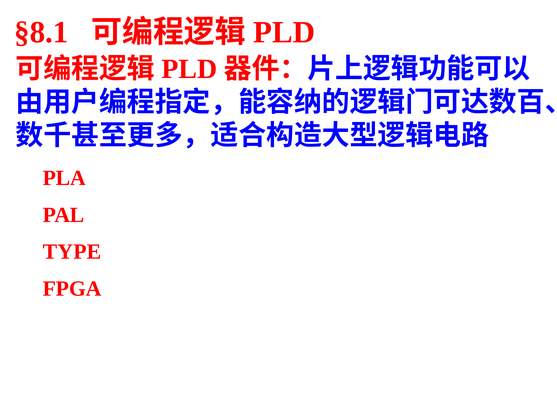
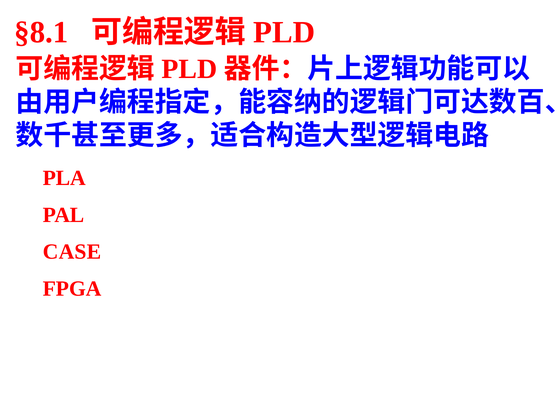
TYPE: TYPE -> CASE
